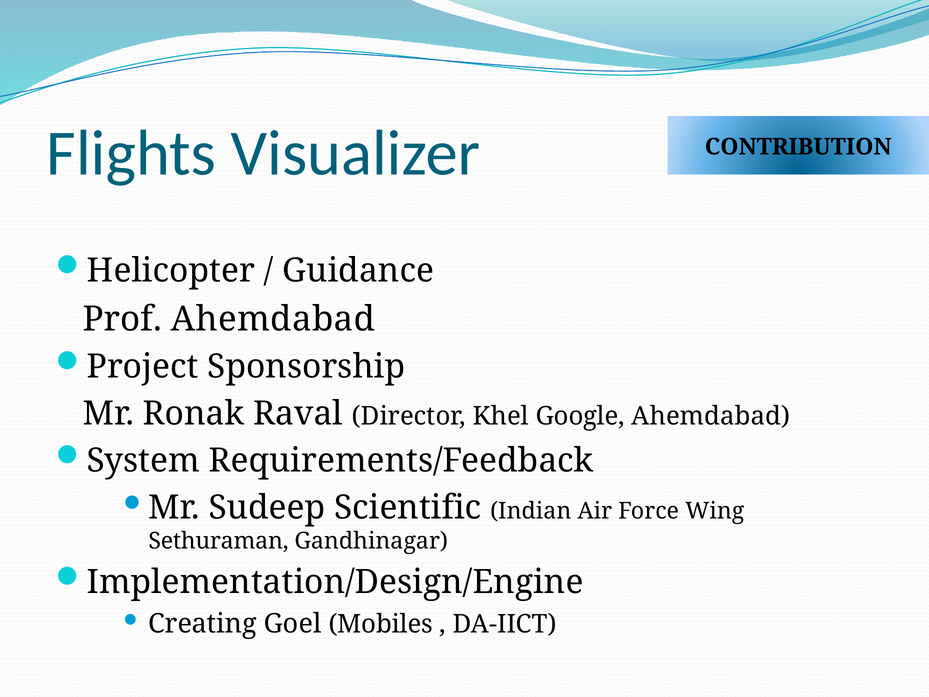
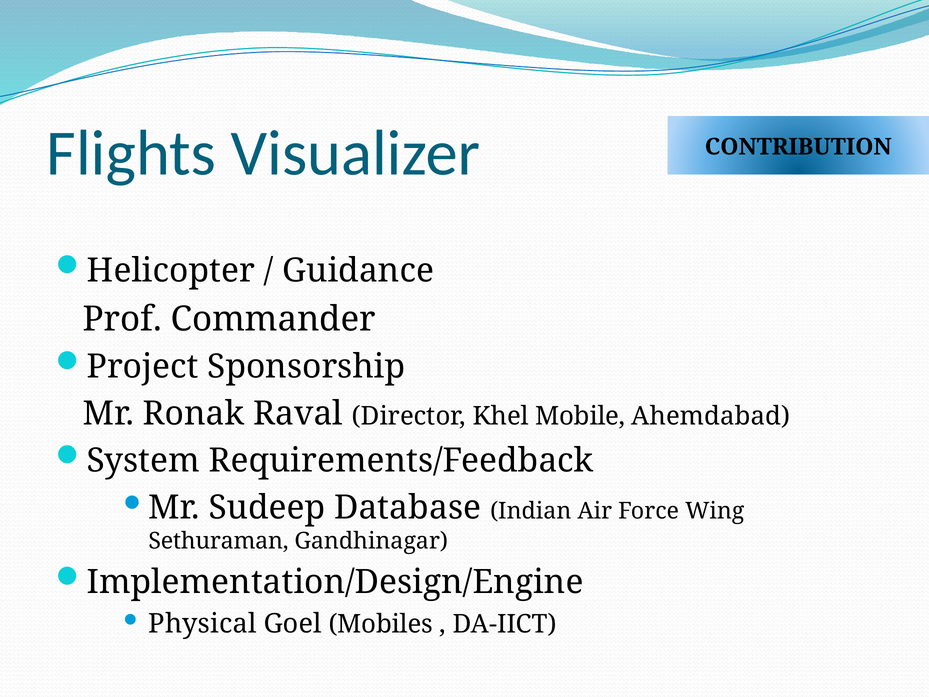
Prof Ahemdabad: Ahemdabad -> Commander
Google: Google -> Mobile
Scientific: Scientific -> Database
Creating: Creating -> Physical
